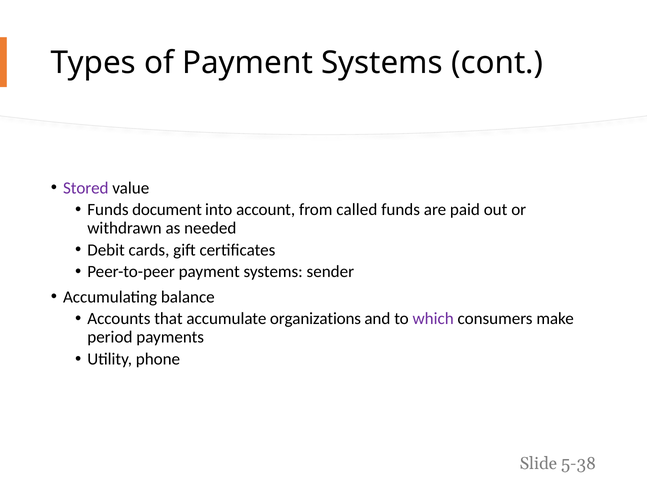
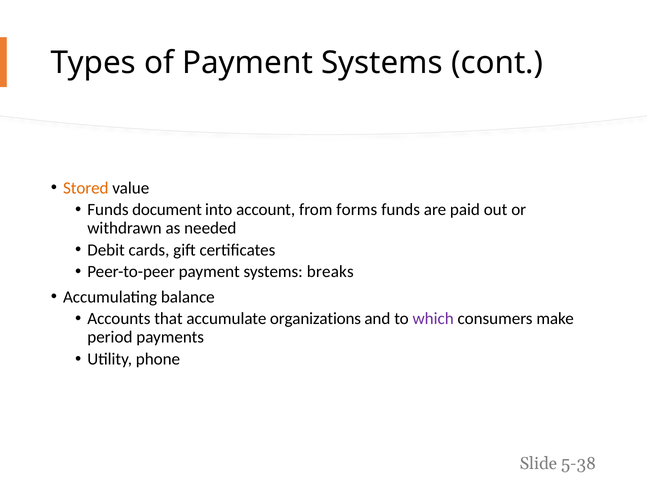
Stored colour: purple -> orange
called: called -> forms
sender: sender -> breaks
